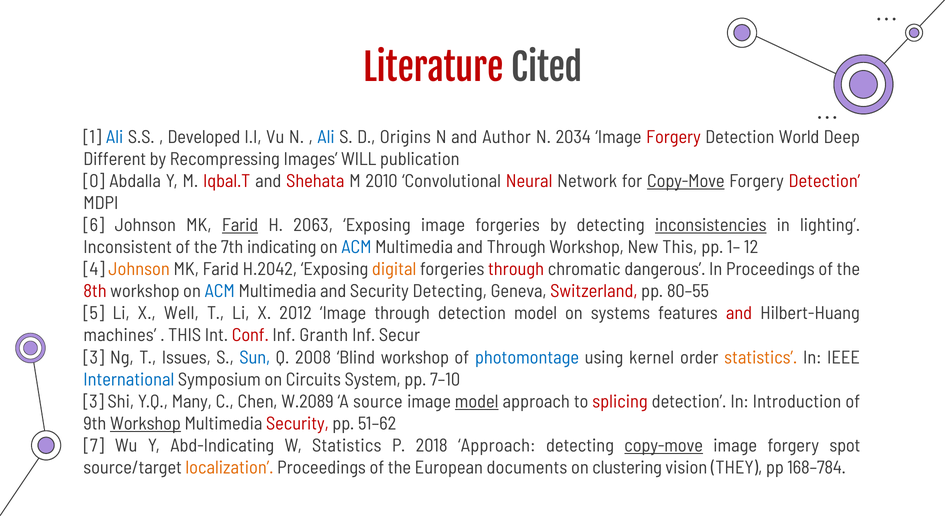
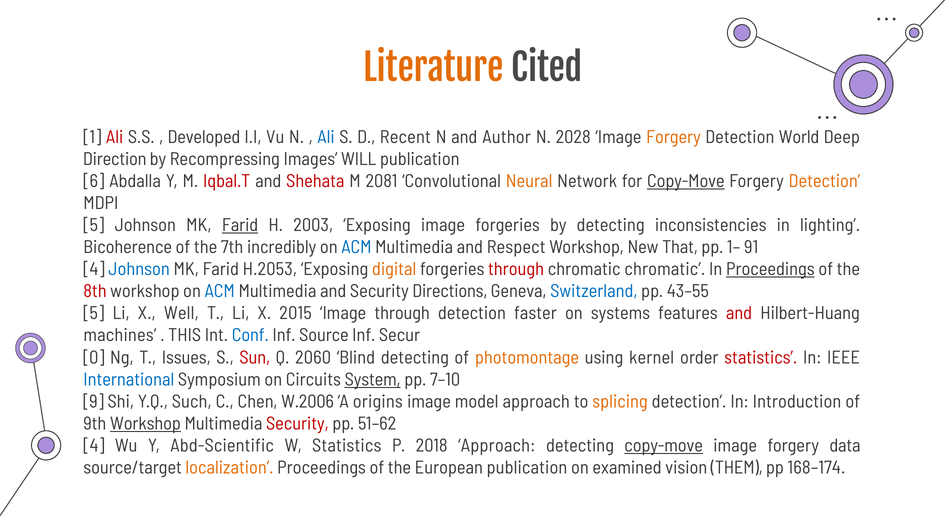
Literature colour: red -> orange
Ali at (115, 137) colour: blue -> red
Origins: Origins -> Recent
2034: 2034 -> 2028
Forgery at (673, 137) colour: red -> orange
Different: Different -> Direction
0: 0 -> 6
2010: 2010 -> 2081
Neural colour: red -> orange
Detection at (824, 181) colour: red -> orange
6 at (94, 225): 6 -> 5
2063: 2063 -> 2003
inconsistencies underline: present -> none
Inconsistent: Inconsistent -> Bicoherence
indicating: indicating -> incredibly
and Through: Through -> Respect
New This: This -> That
12: 12 -> 91
Johnson at (139, 270) colour: orange -> blue
H.2042: H.2042 -> H.2053
chromatic dangerous: dangerous -> chromatic
Proceedings at (770, 270) underline: none -> present
Security Detecting: Detecting -> Directions
Switzerland colour: red -> blue
80–55: 80–55 -> 43–55
2012: 2012 -> 2015
detection model: model -> faster
Conf colour: red -> blue
Granth: Granth -> Source
3 at (94, 358): 3 -> 0
Sun colour: blue -> red
2008: 2008 -> 2060
Blind workshop: workshop -> detecting
photomontage colour: blue -> orange
statistics at (761, 358) colour: orange -> red
System underline: none -> present
3 at (93, 402): 3 -> 9
Many: Many -> Such
W.2089: W.2089 -> W.2006
source: source -> origins
model at (477, 402) underline: present -> none
splicing colour: red -> orange
7 at (94, 446): 7 -> 4
Abd-Indicating: Abd-Indicating -> Abd-Scientific
spot: spot -> data
European documents: documents -> publication
clustering: clustering -> examined
THEY: THEY -> THEM
168–784: 168–784 -> 168–174
